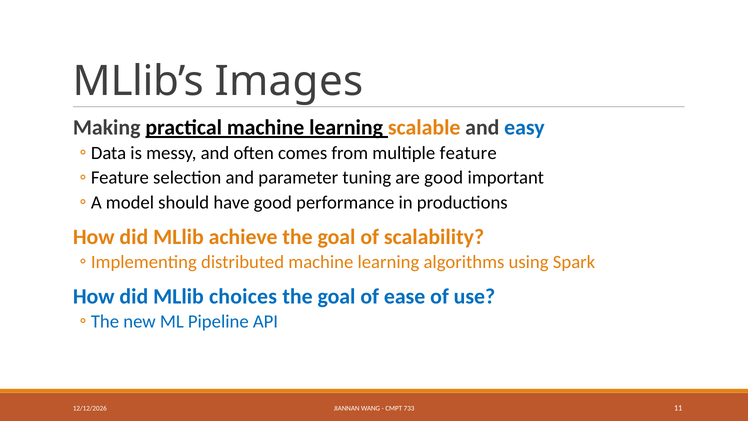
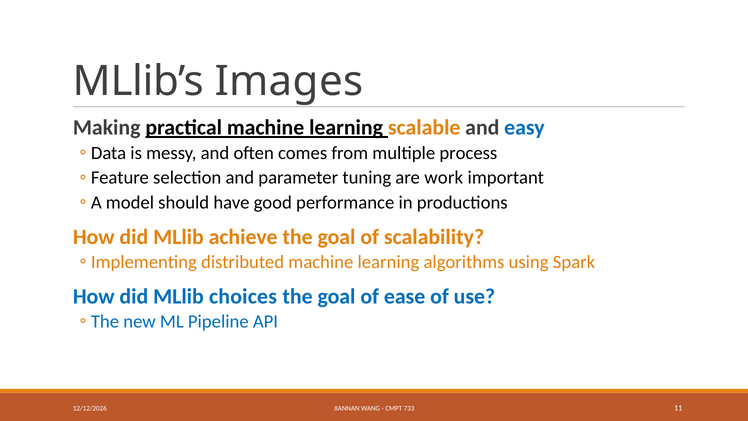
feature: feature -> process
are good: good -> work
